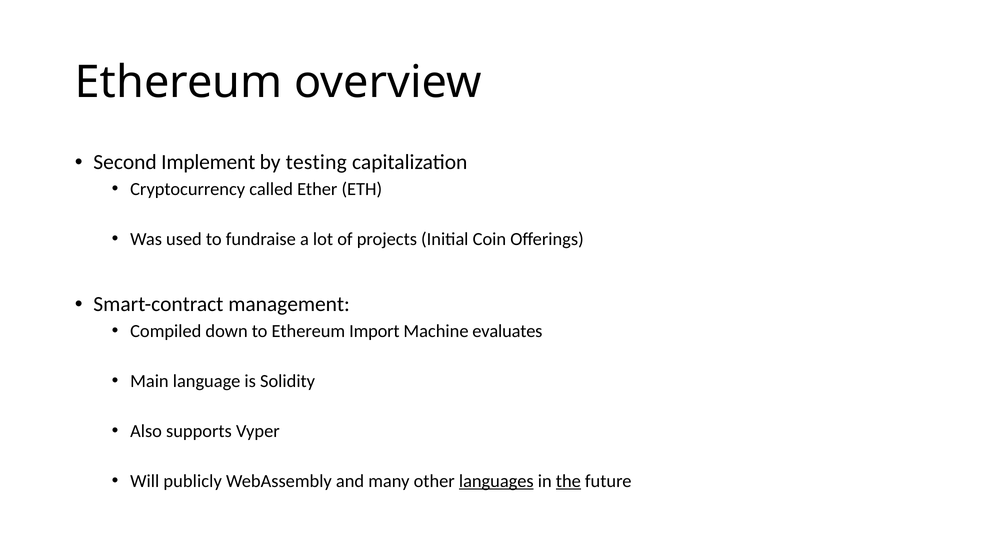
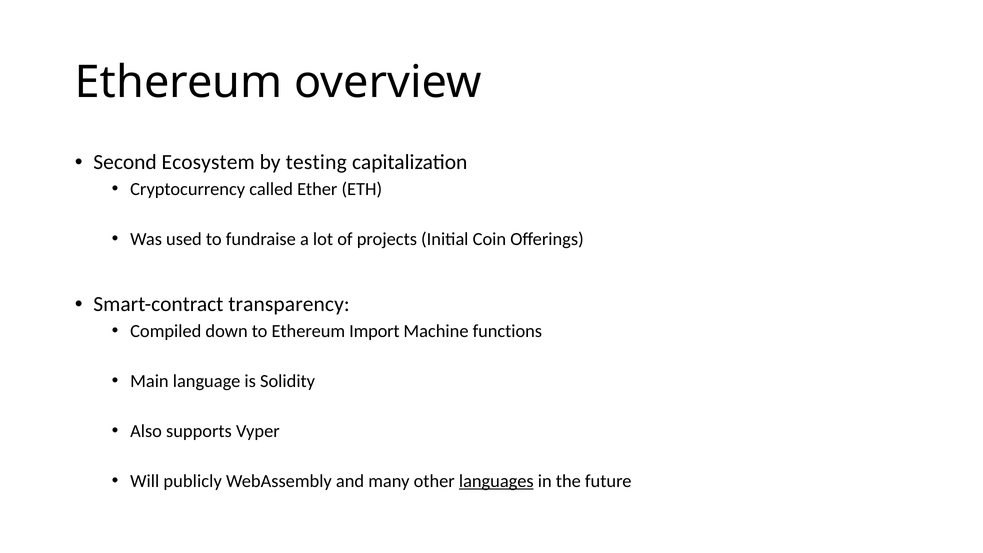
Implement: Implement -> Ecosystem
management: management -> transparency
evaluates: evaluates -> functions
the underline: present -> none
